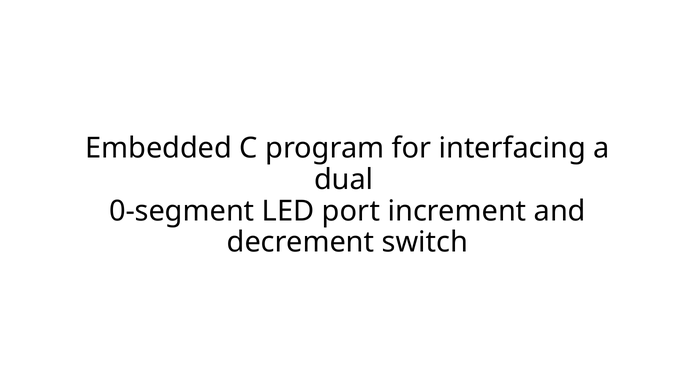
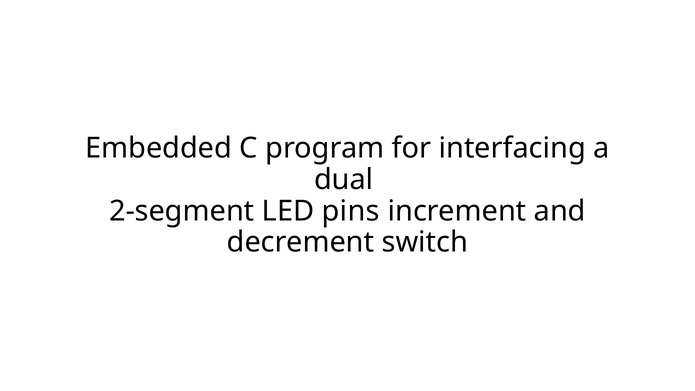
0-segment: 0-segment -> 2-segment
port: port -> pins
